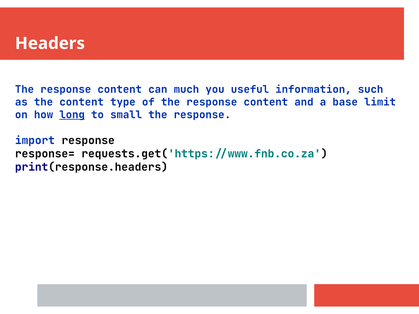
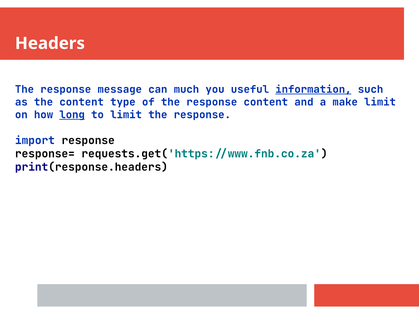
content at (120, 89): content -> message
information underline: none -> present
base: base -> make
to small: small -> limit
